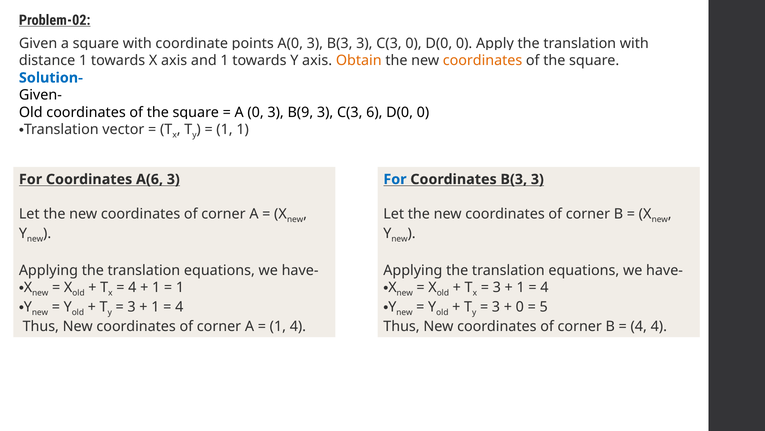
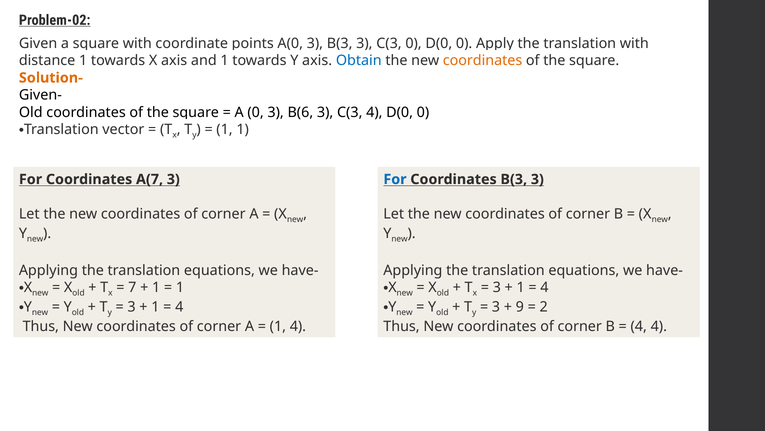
Obtain colour: orange -> blue
Solution- colour: blue -> orange
B(9: B(9 -> B(6
C(3 6: 6 -> 4
A(6: A(6 -> A(7
4 at (132, 287): 4 -> 7
0 at (520, 307): 0 -> 9
5: 5 -> 2
